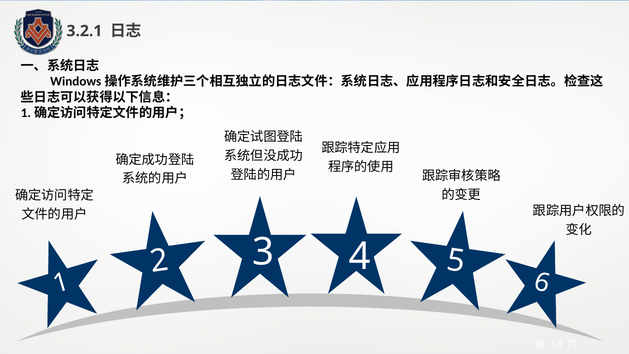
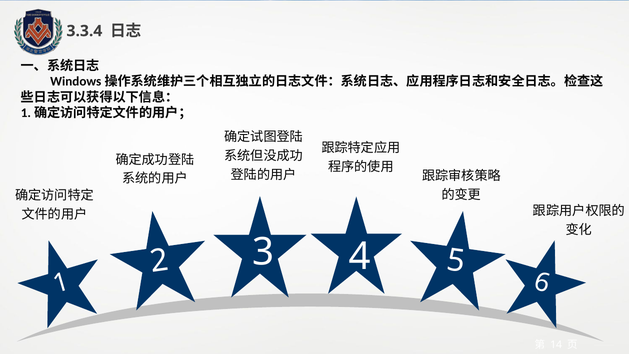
3.2.1: 3.2.1 -> 3.3.4
